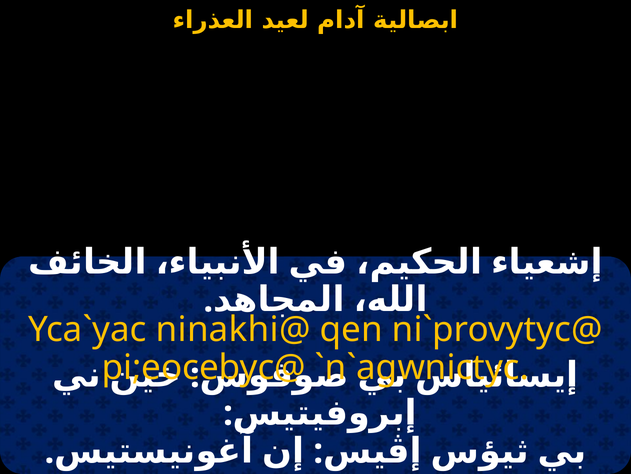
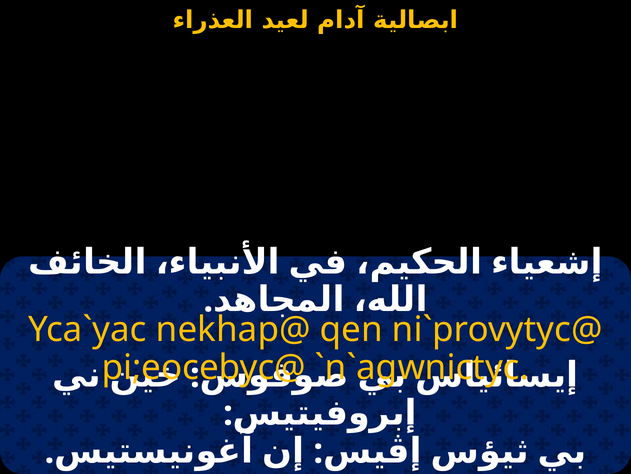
ninakhi@: ninakhi@ -> nekhap@
